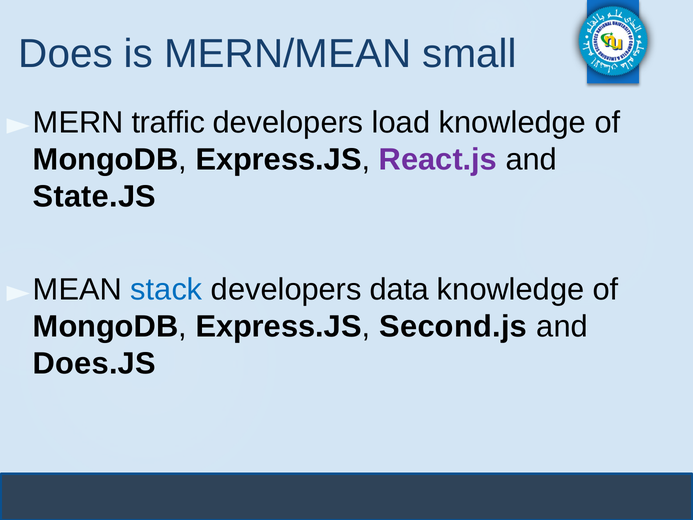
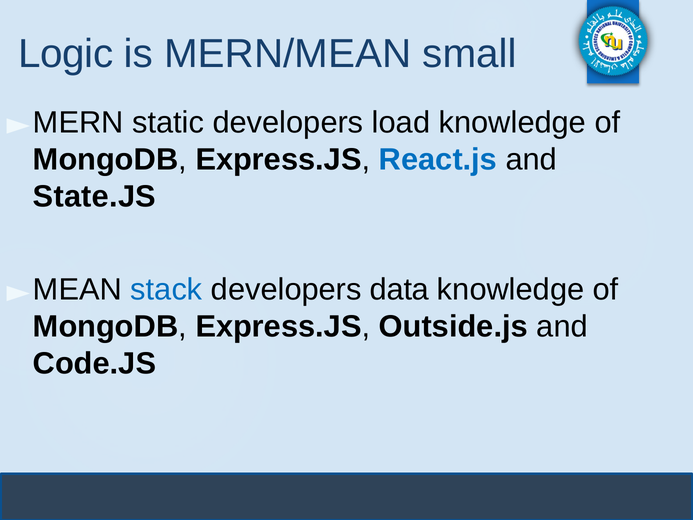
Does: Does -> Logic
traffic: traffic -> static
React.js colour: purple -> blue
Second.js: Second.js -> Outside.js
Does.JS: Does.JS -> Code.JS
